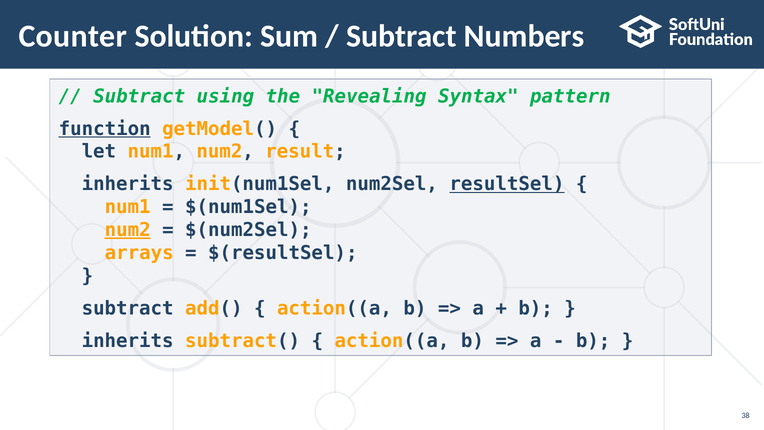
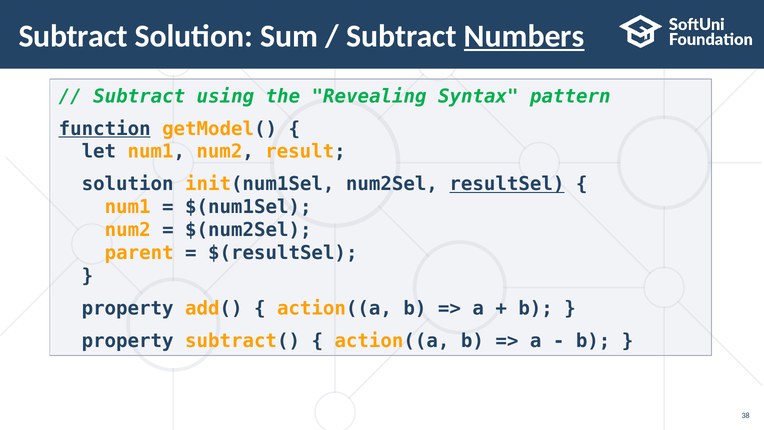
Counter at (73, 36): Counter -> Subtract
Numbers underline: none -> present
inherits at (128, 184): inherits -> solution
num2 at (128, 230) underline: present -> none
arrays: arrays -> parent
subtract at (128, 308): subtract -> property
inherits at (128, 341): inherits -> property
